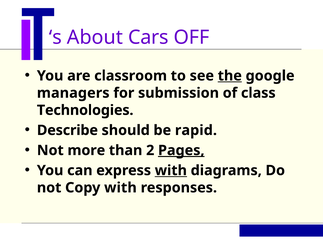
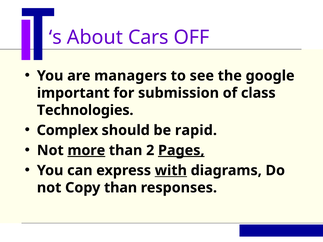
classroom: classroom -> managers
the underline: present -> none
managers: managers -> important
Describe: Describe -> Complex
more underline: none -> present
Copy with: with -> than
